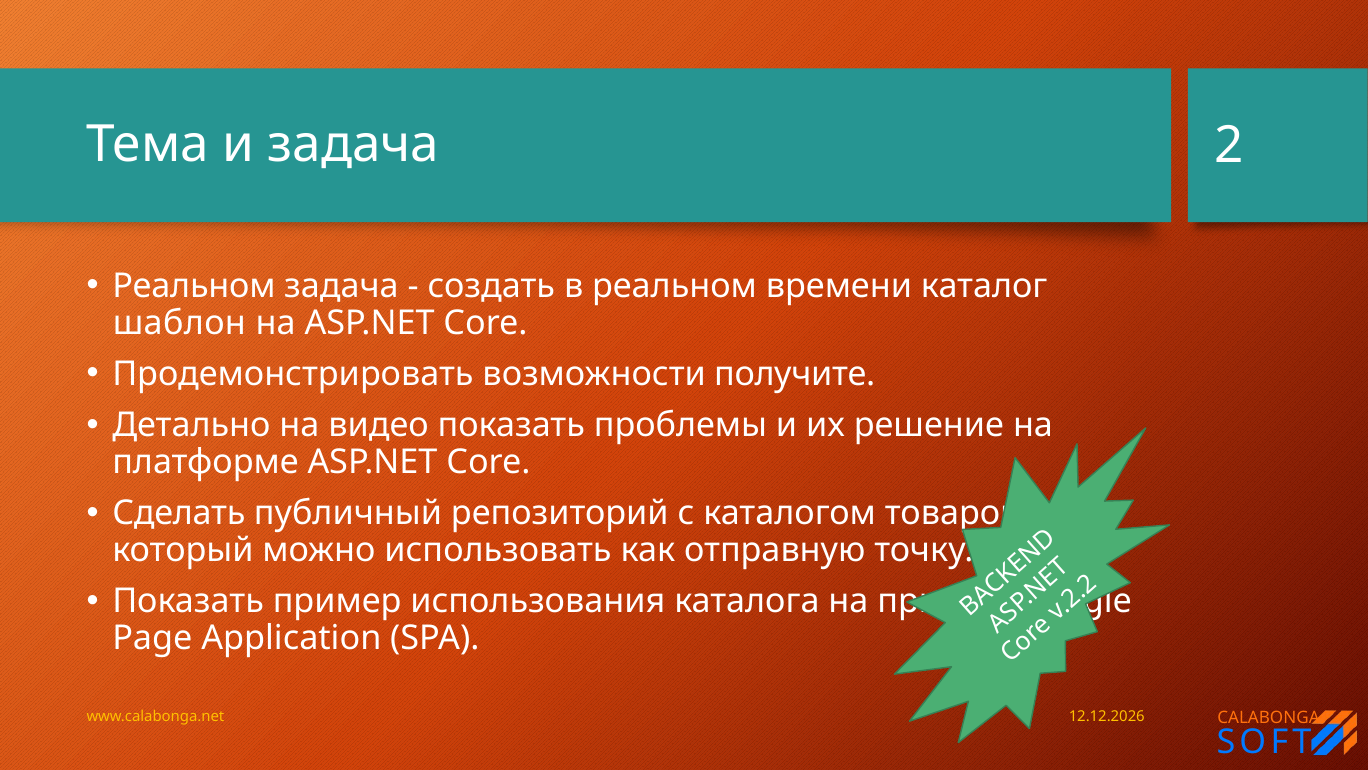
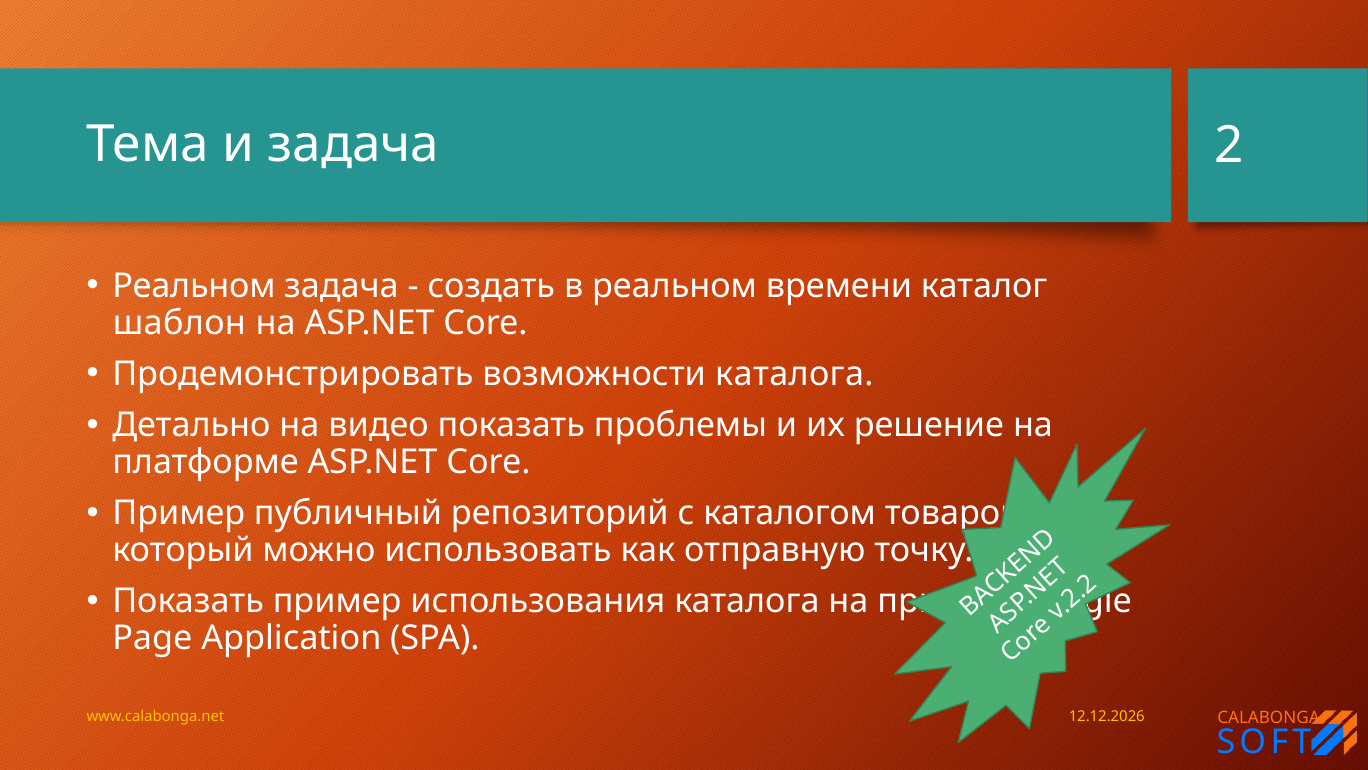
возможности получите: получите -> каталога
Сделать at (179, 513): Сделать -> Пример
